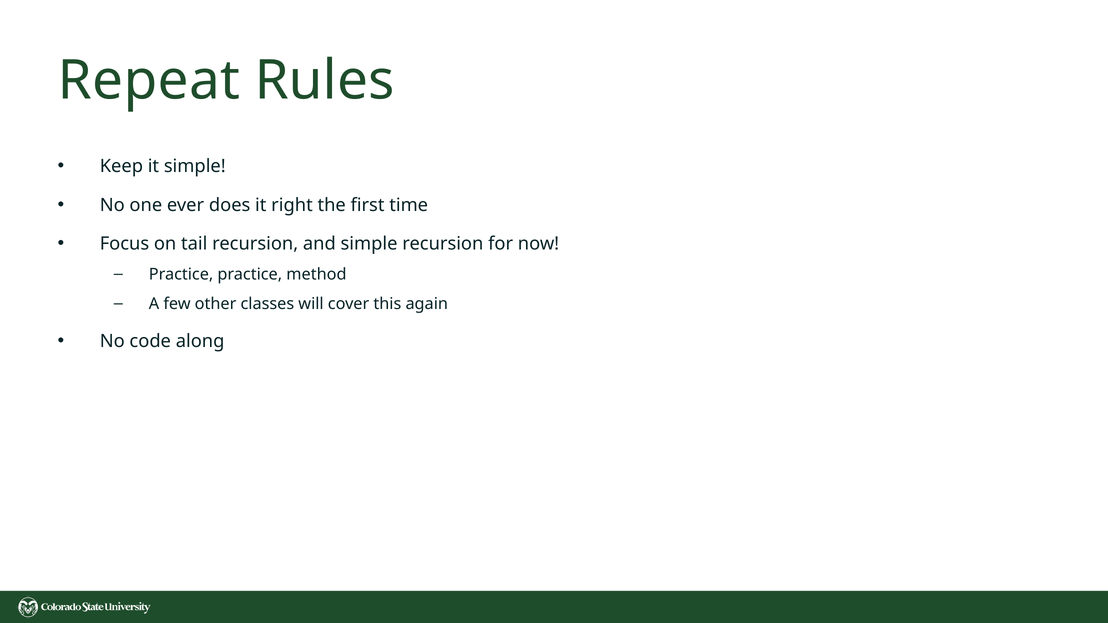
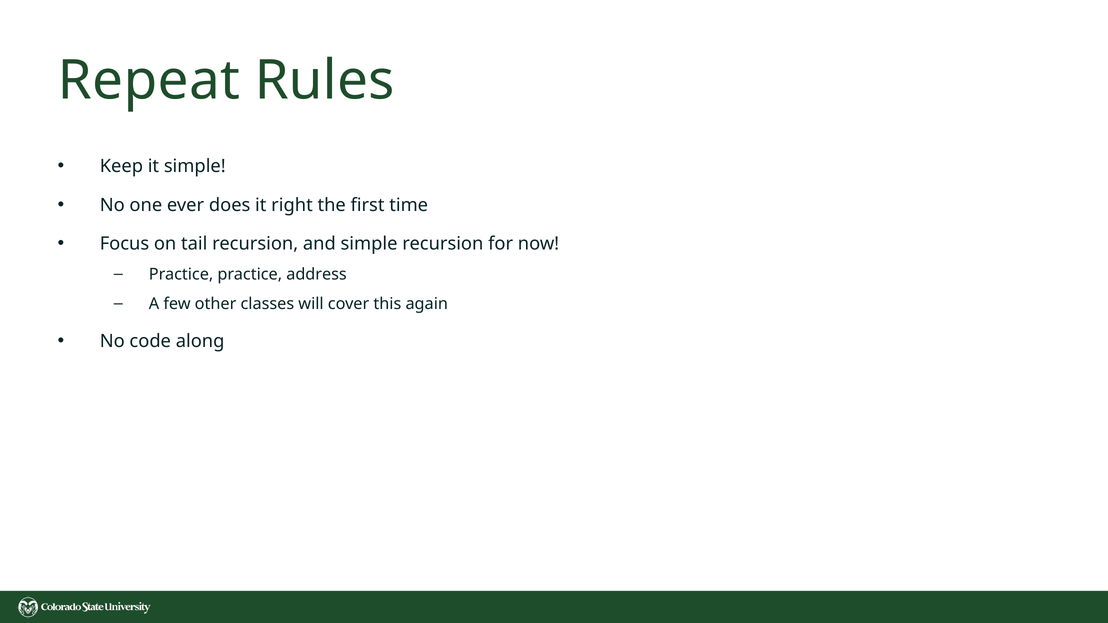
method: method -> address
